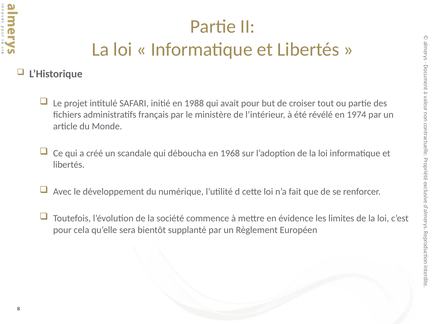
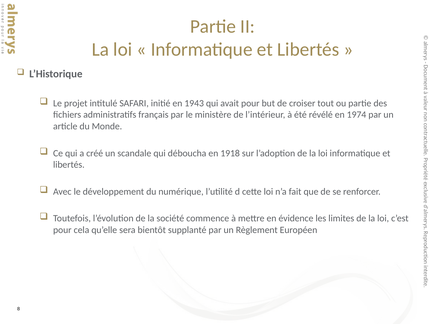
1988: 1988 -> 1943
1968: 1968 -> 1918
